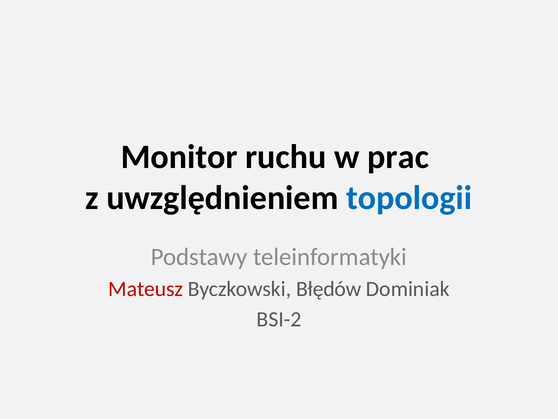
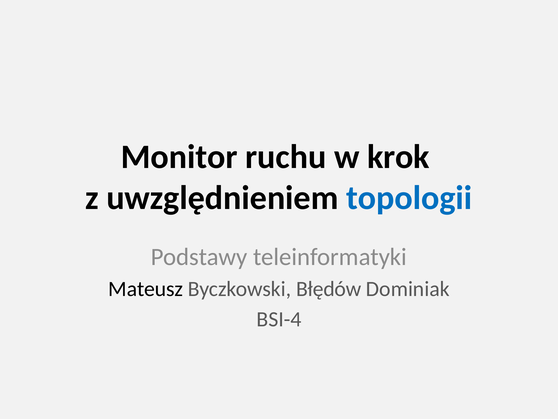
prac: prac -> krok
Mateusz colour: red -> black
BSI-2: BSI-2 -> BSI-4
